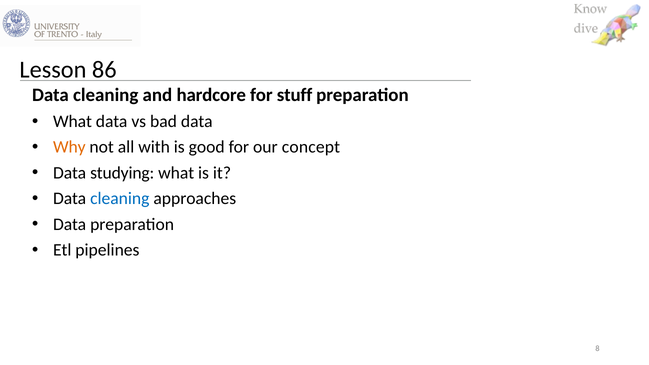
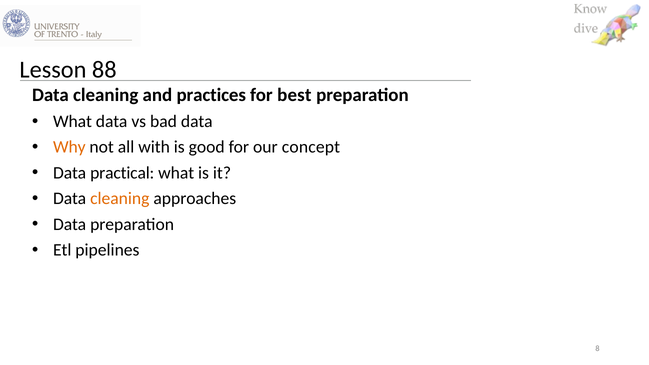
86: 86 -> 88
hardcore: hardcore -> practices
stuff: stuff -> best
studying: studying -> practical
cleaning at (120, 199) colour: blue -> orange
